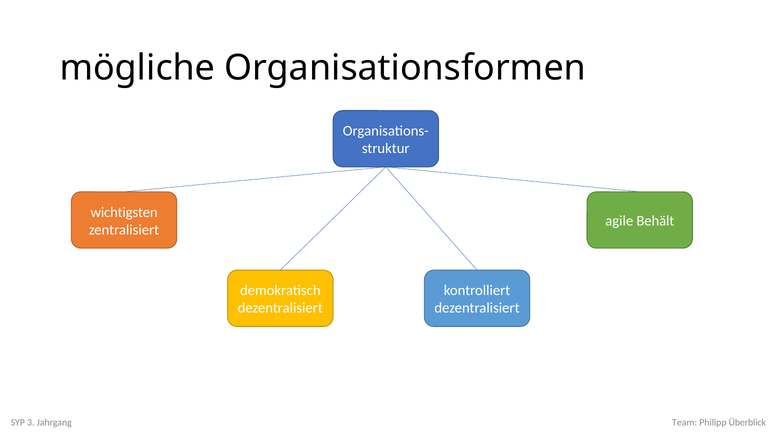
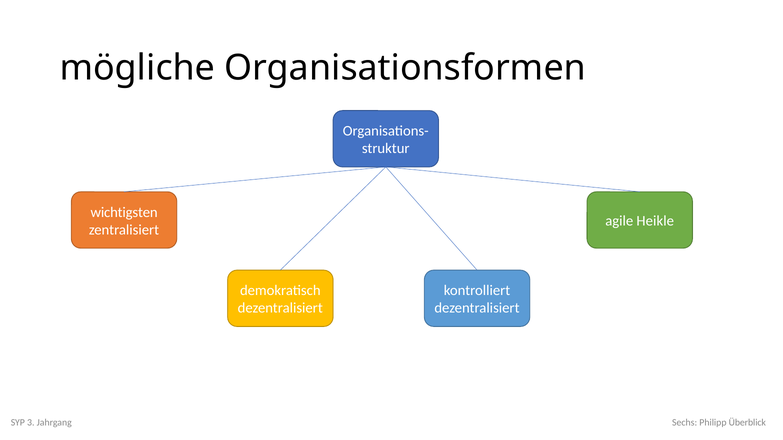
Behält: Behält -> Heikle
Team: Team -> Sechs
